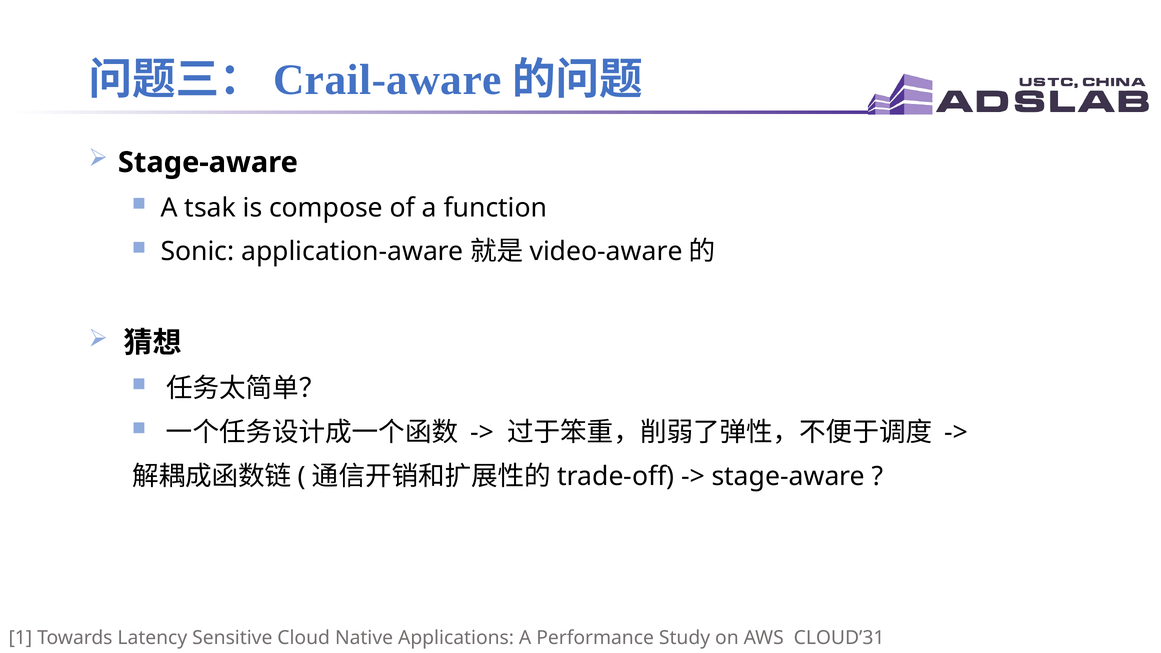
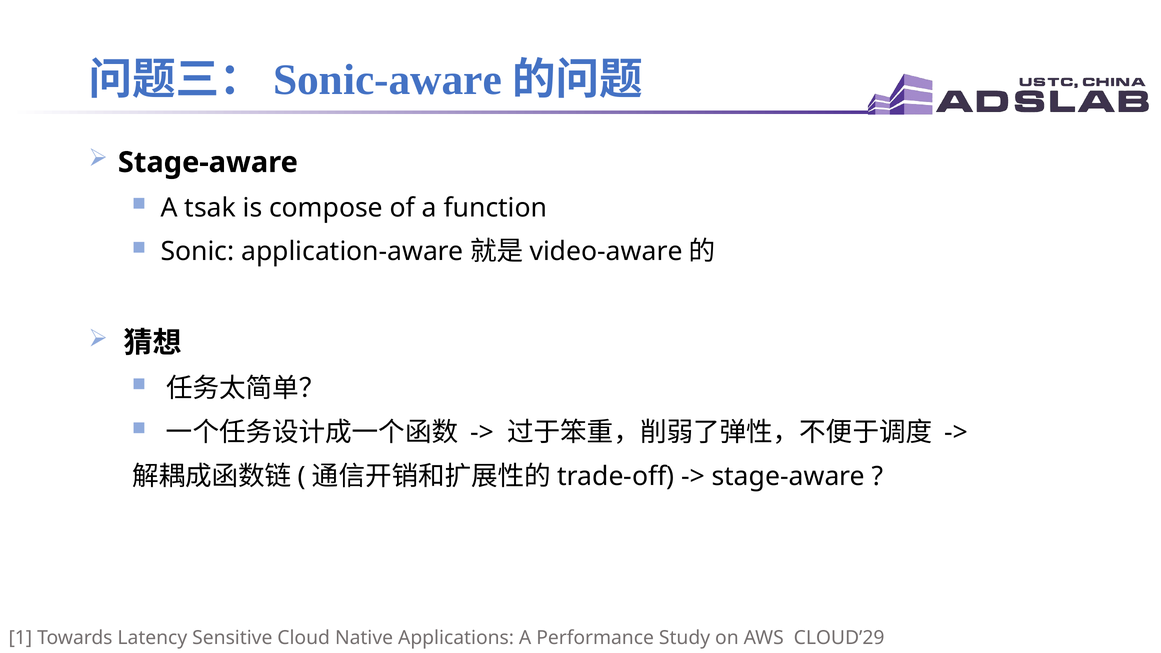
Crail-aware: Crail-aware -> Sonic-aware
CLOUD’31: CLOUD’31 -> CLOUD’29
